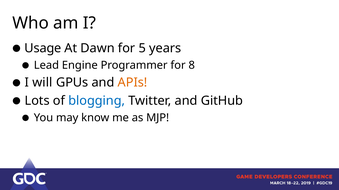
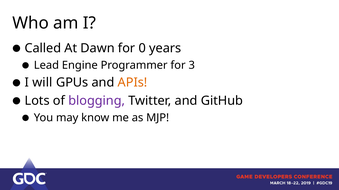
Usage: Usage -> Called
5: 5 -> 0
8: 8 -> 3
blogging colour: blue -> purple
